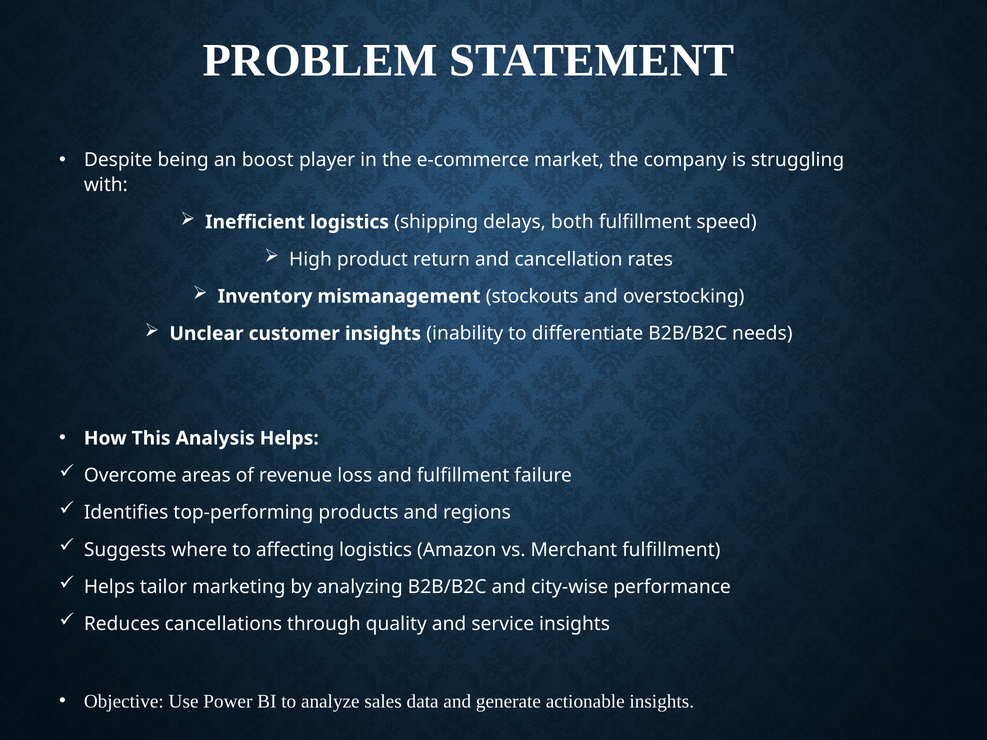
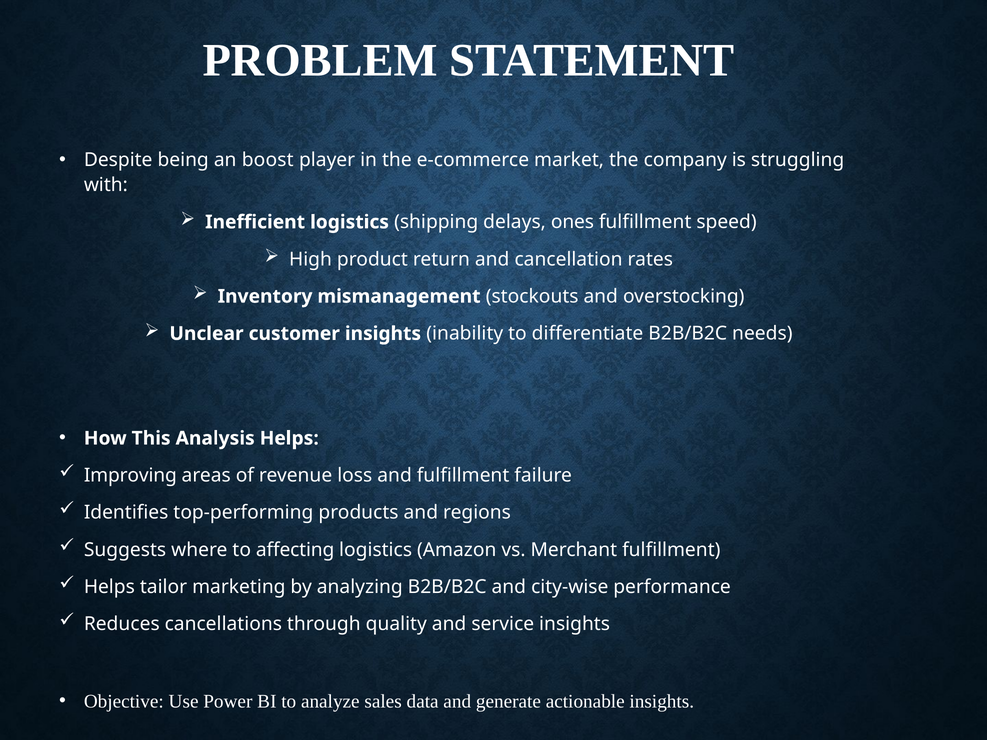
both: both -> ones
Overcome: Overcome -> Improving
